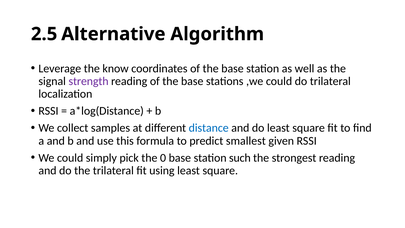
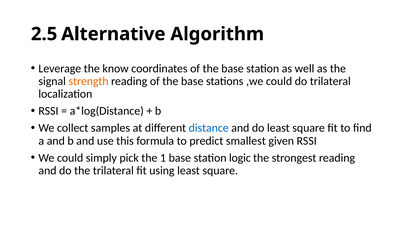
strength colour: purple -> orange
0: 0 -> 1
such: such -> logic
